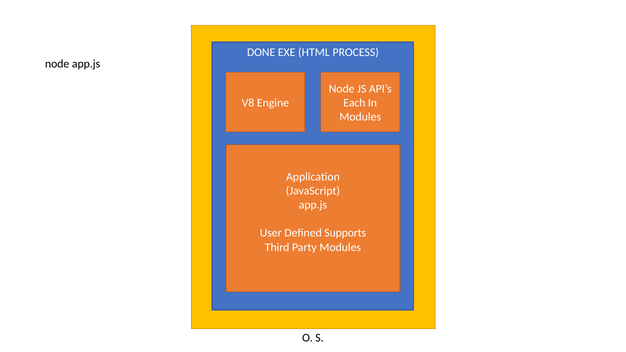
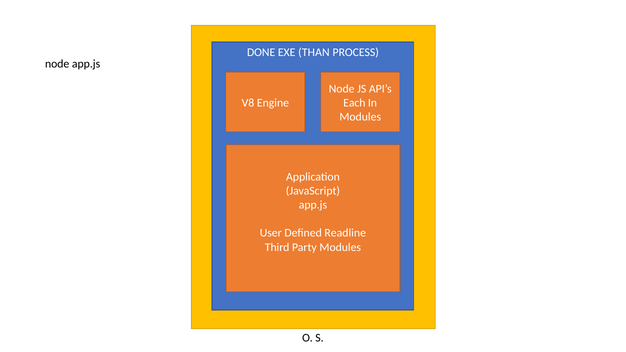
HTML: HTML -> THAN
Supports: Supports -> Readline
